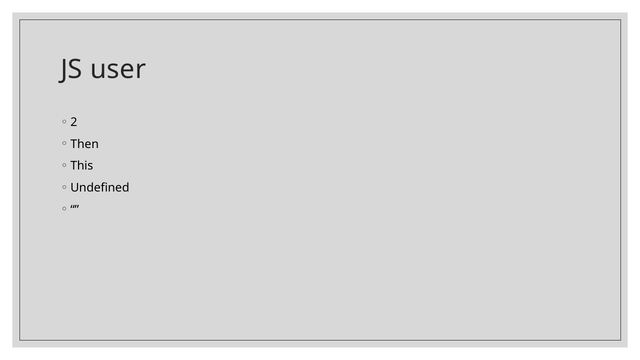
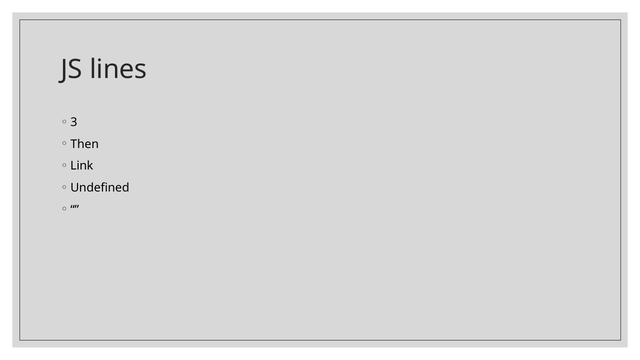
user: user -> lines
2: 2 -> 3
This: This -> Link
